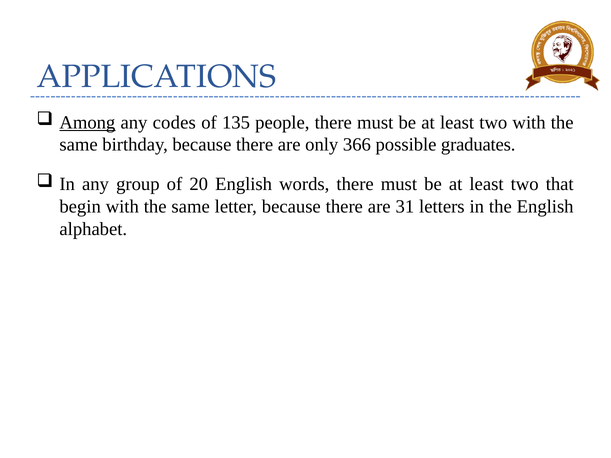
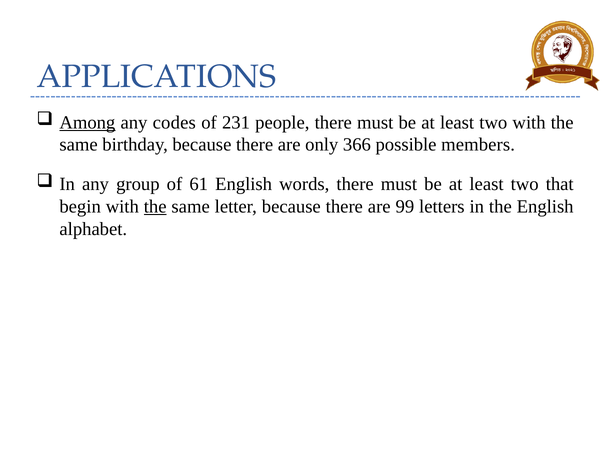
135: 135 -> 231
graduates: graduates -> members
20: 20 -> 61
the at (155, 207) underline: none -> present
31: 31 -> 99
